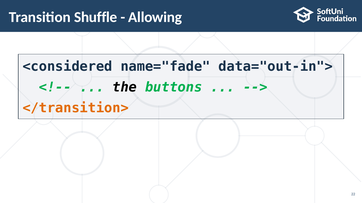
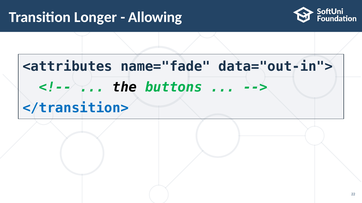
Shuffle: Shuffle -> Longer
<considered: <considered -> <attributes
</transition> colour: orange -> blue
